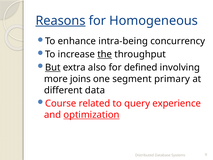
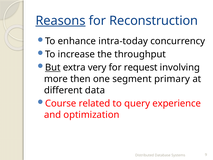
Homogeneous: Homogeneous -> Reconstruction
intra-being: intra-being -> intra-today
the underline: present -> none
also: also -> very
defined: defined -> request
joins: joins -> then
optimization underline: present -> none
